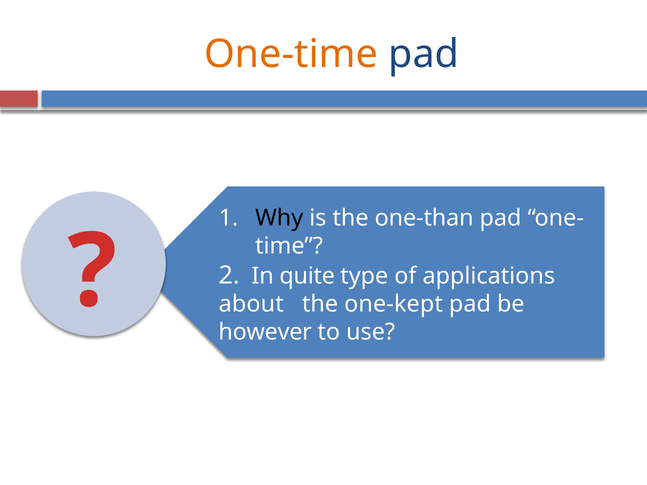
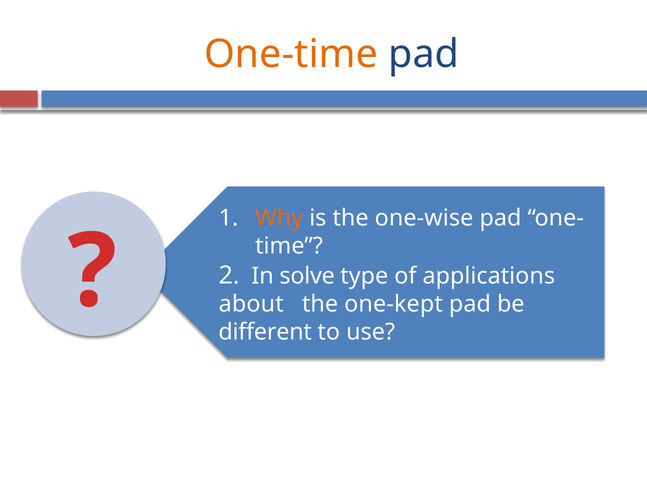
Why colour: black -> orange
one-than: one-than -> one-wise
quite: quite -> solve
however: however -> different
